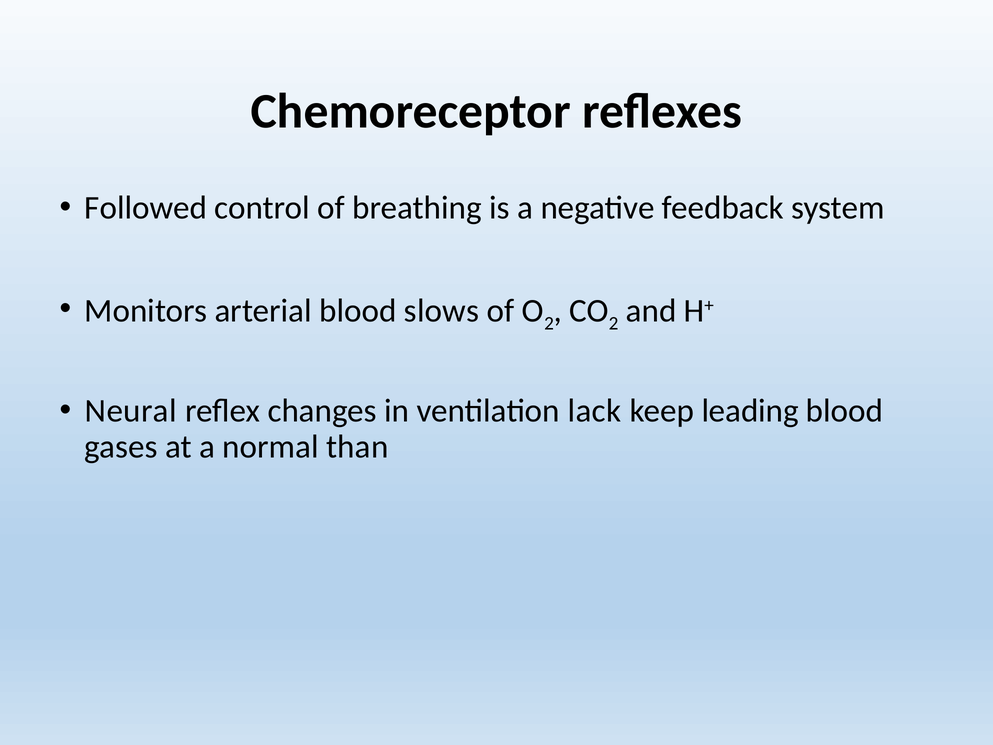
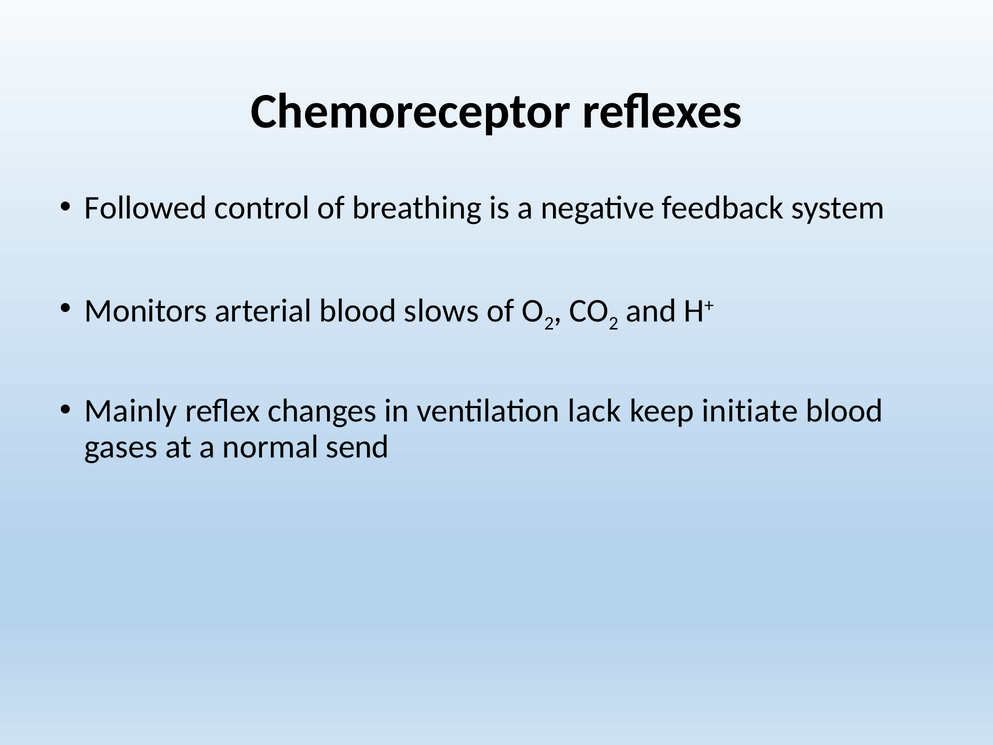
Neural: Neural -> Mainly
leading: leading -> initiate
than: than -> send
